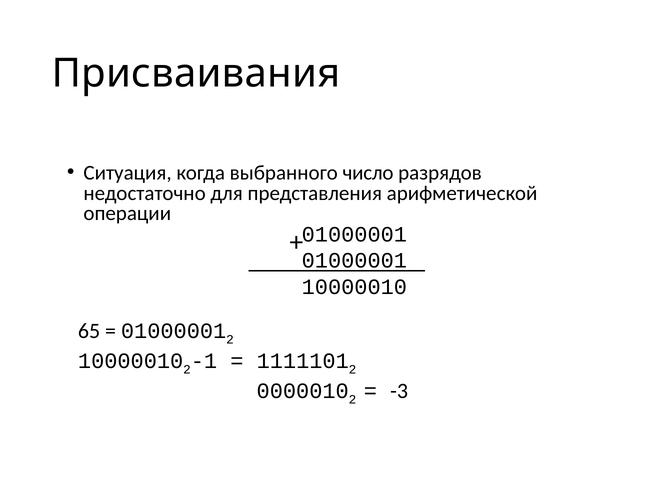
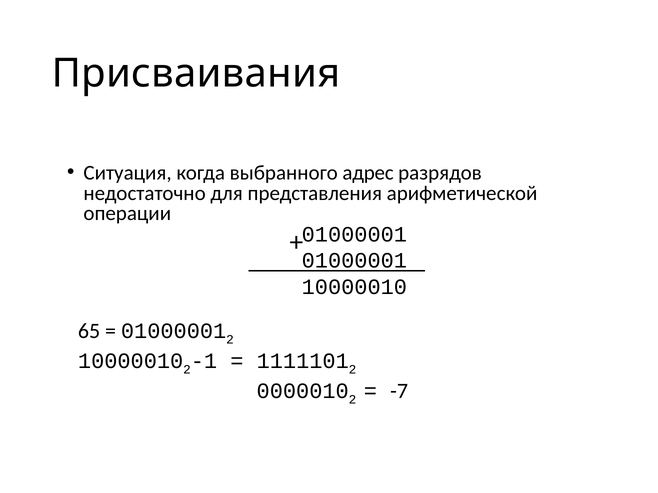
число: число -> адрес
-3: -3 -> -7
